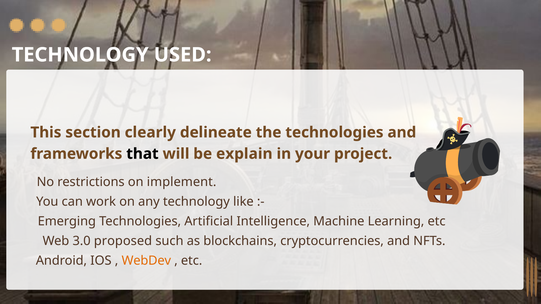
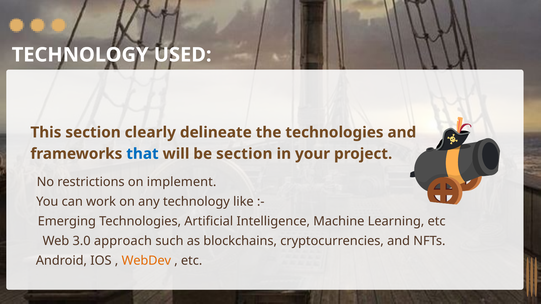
that colour: black -> blue
be explain: explain -> section
proposed: proposed -> approach
